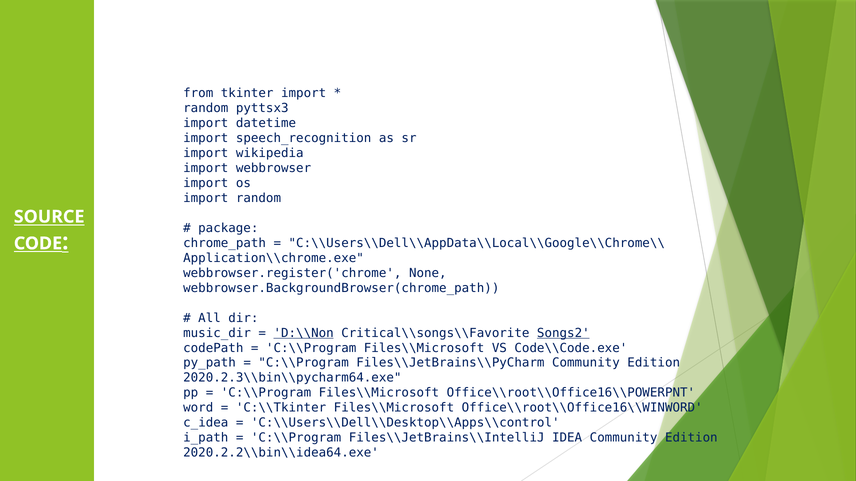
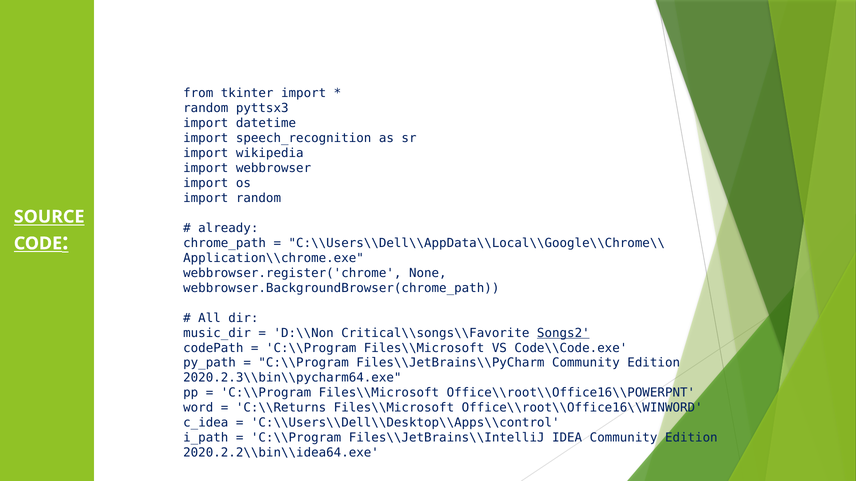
package: package -> already
D:\\Non underline: present -> none
C:\\Tkinter: C:\\Tkinter -> C:\\Returns
